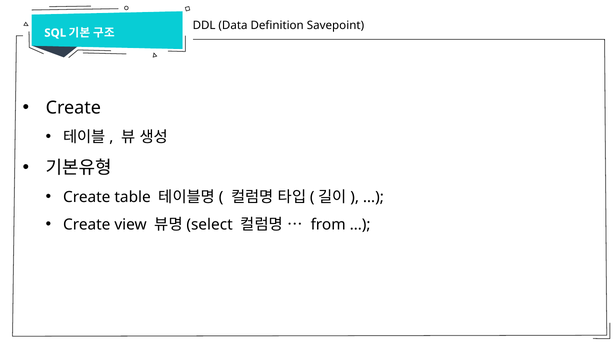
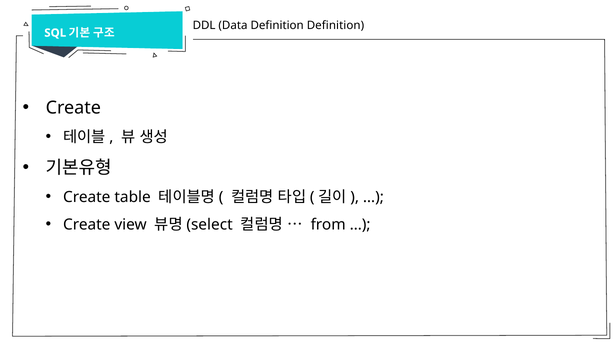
Definition Savepoint: Savepoint -> Definition
